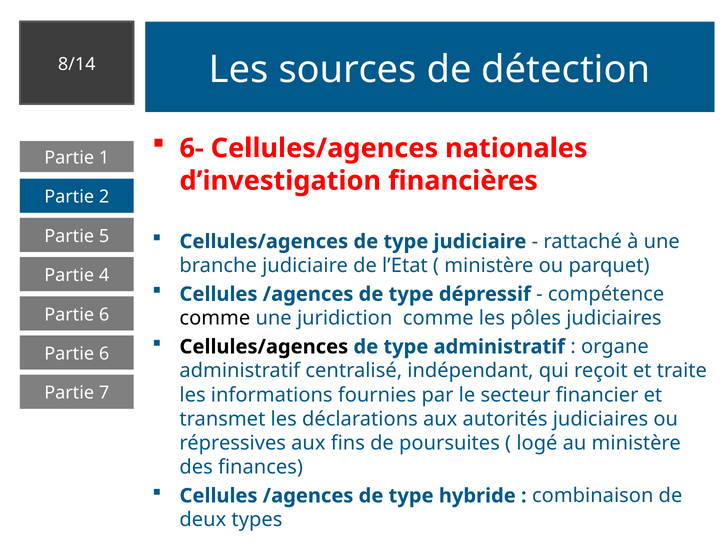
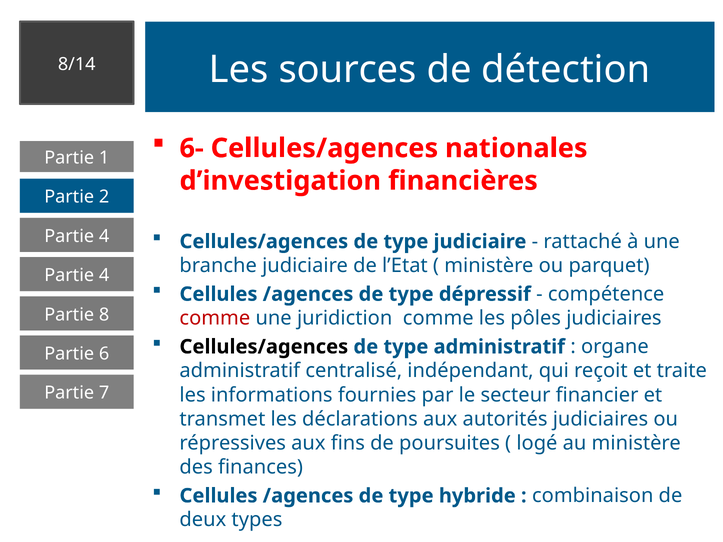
5 at (104, 236): 5 -> 4
6 at (104, 315): 6 -> 8
comme at (215, 318) colour: black -> red
